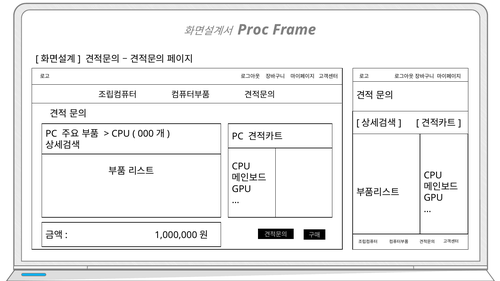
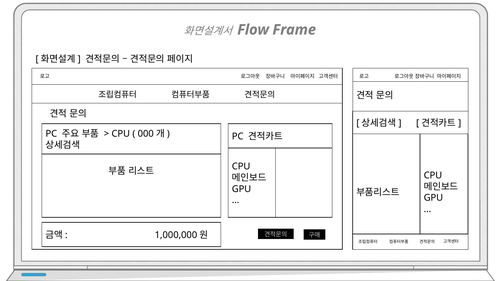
Proc: Proc -> Flow
